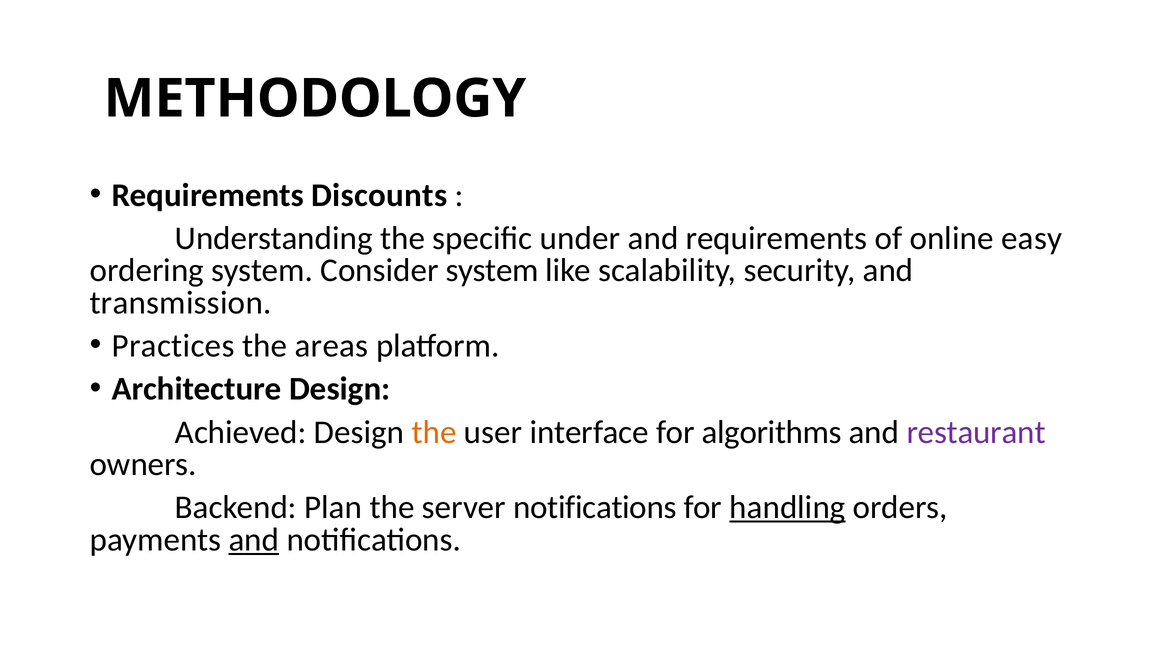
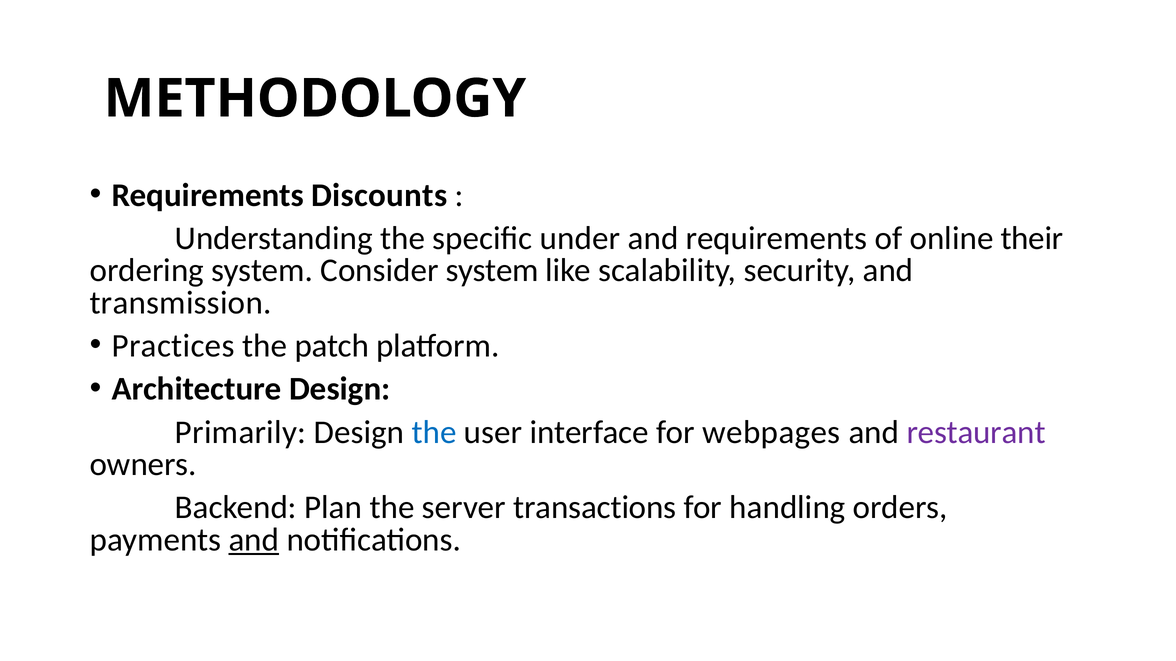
easy: easy -> their
areas: areas -> patch
Achieved: Achieved -> Primarily
the at (434, 432) colour: orange -> blue
algorithms: algorithms -> webpages
server notifications: notifications -> transactions
handling underline: present -> none
